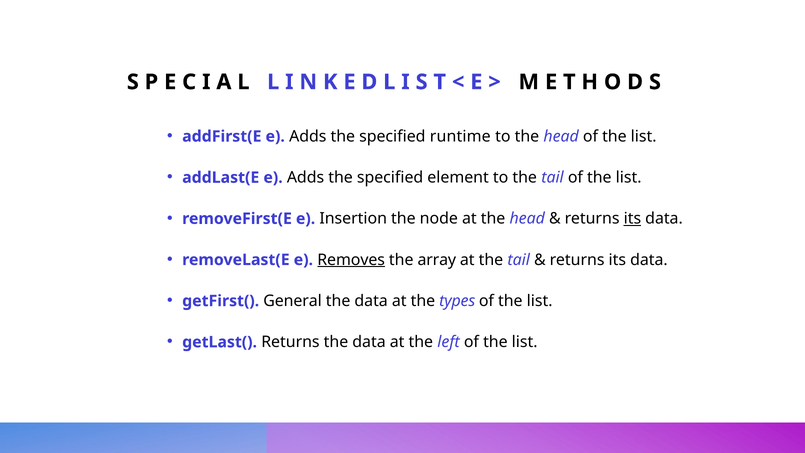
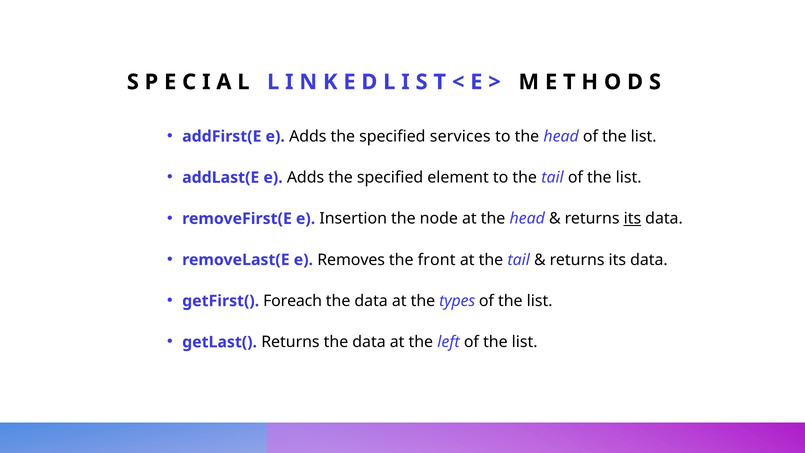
runtime: runtime -> services
Removes underline: present -> none
array: array -> front
General: General -> Foreach
